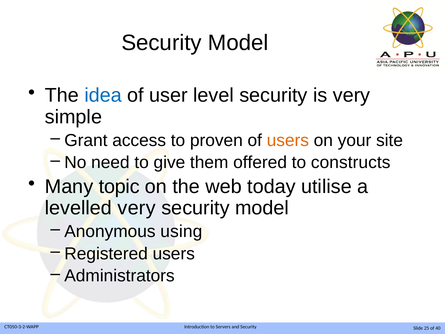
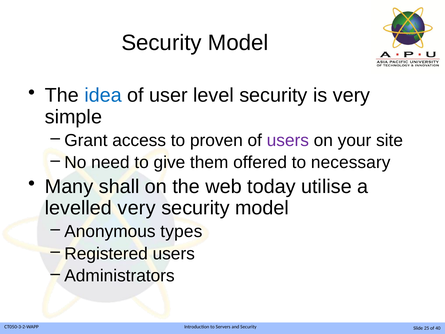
users at (288, 140) colour: orange -> purple
constructs: constructs -> necessary
topic: topic -> shall
using: using -> types
